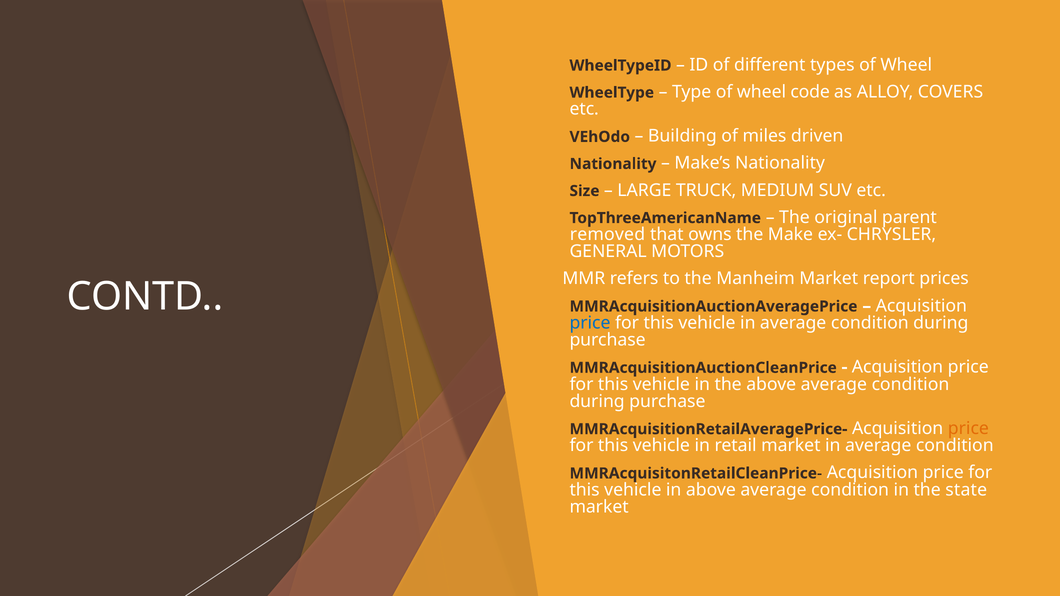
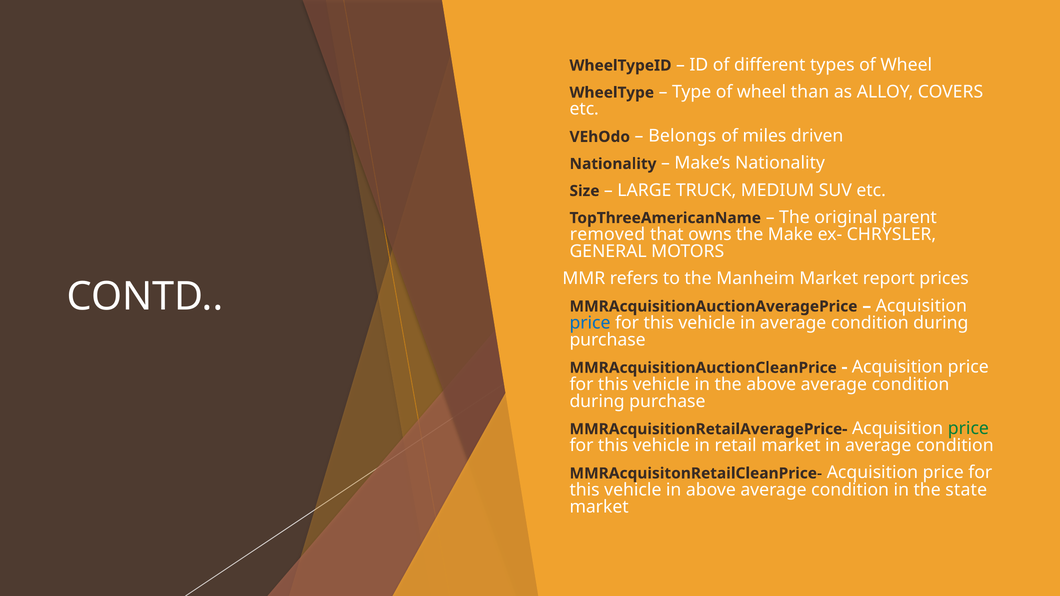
code: code -> than
Building: Building -> Belongs
price at (968, 429) colour: orange -> green
